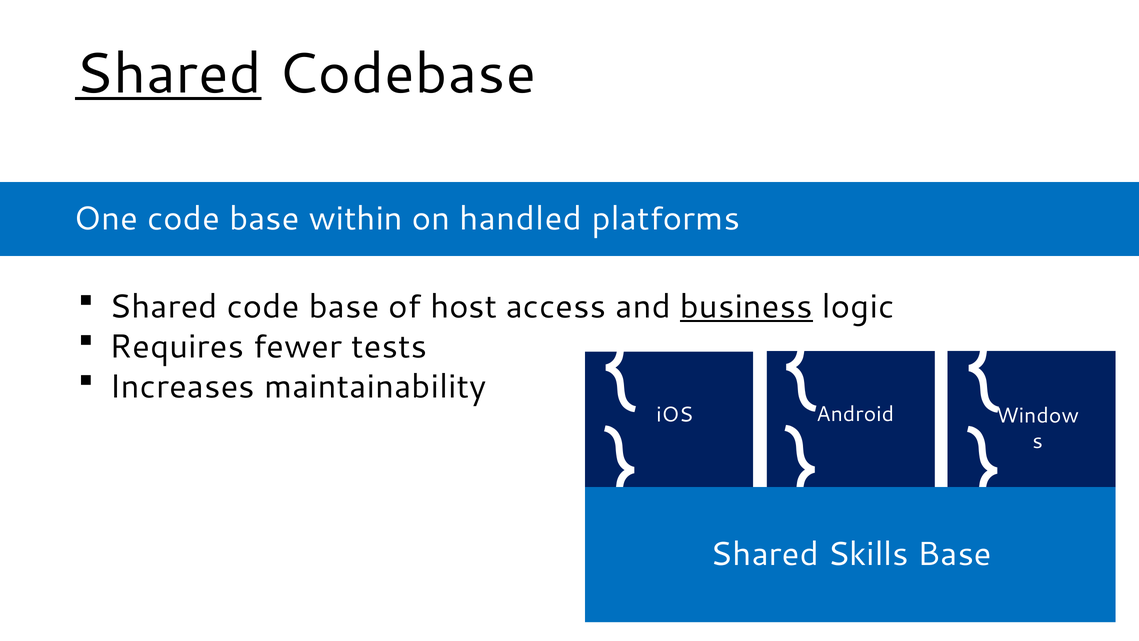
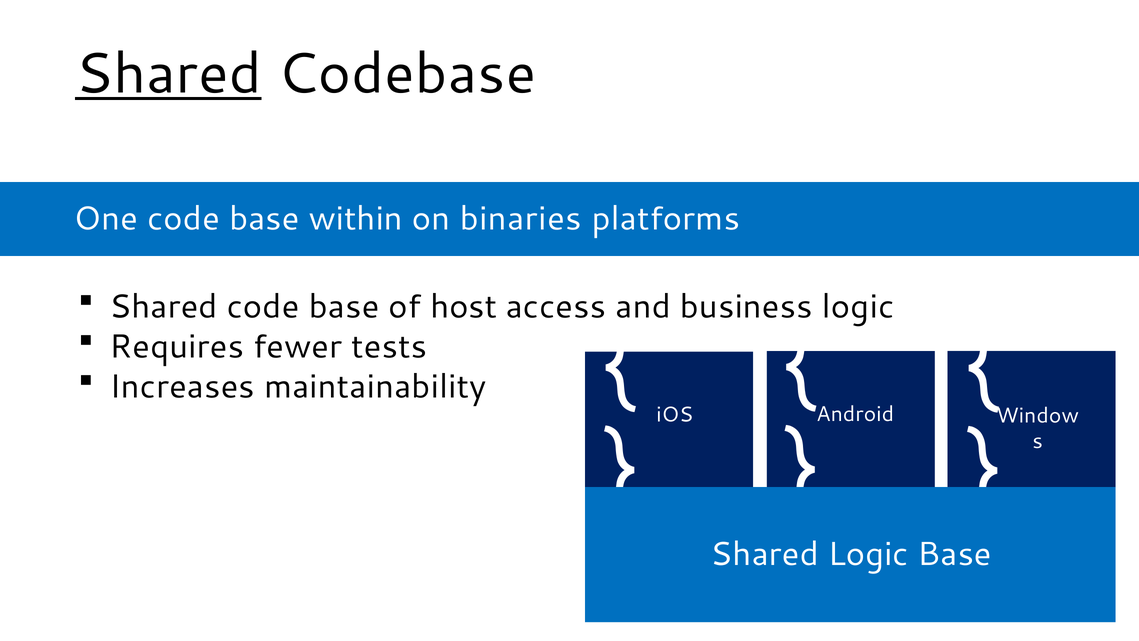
handled: handled -> binaries
business underline: present -> none
Shared Skills: Skills -> Logic
